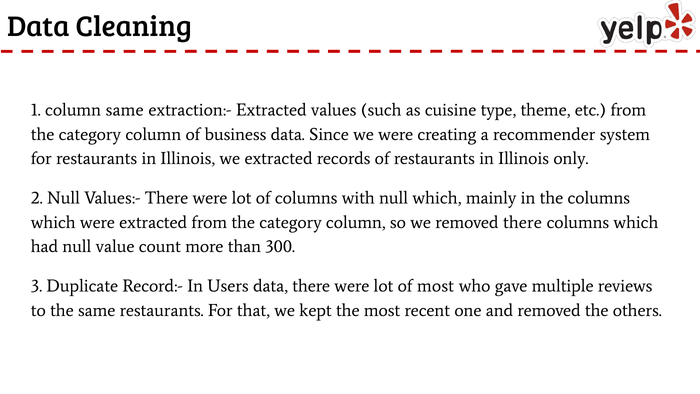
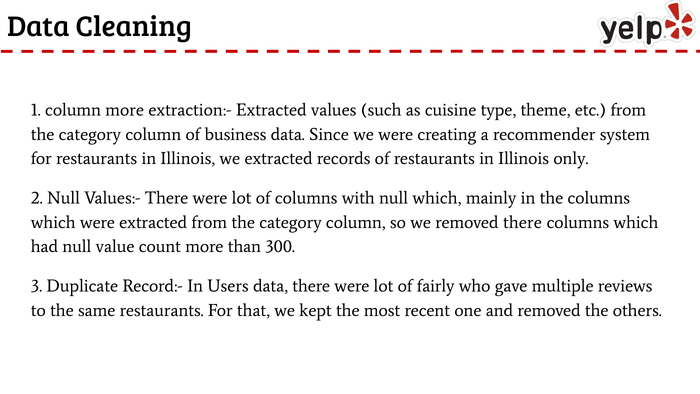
column same: same -> more
of most: most -> fairly
